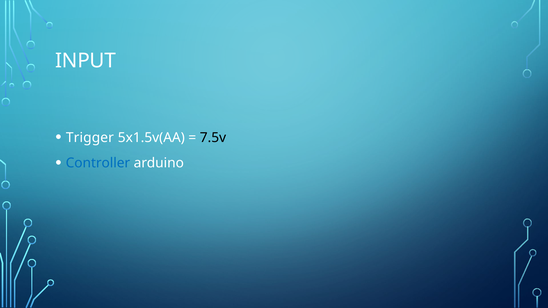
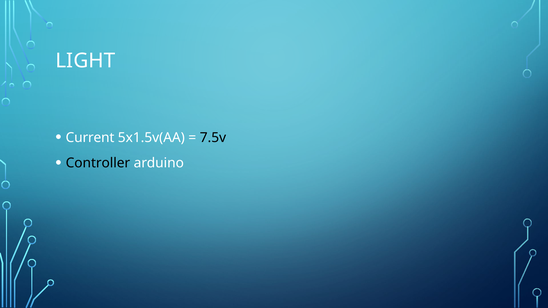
INPUT: INPUT -> LIGHT
Trigger: Trigger -> Current
Controller colour: blue -> black
